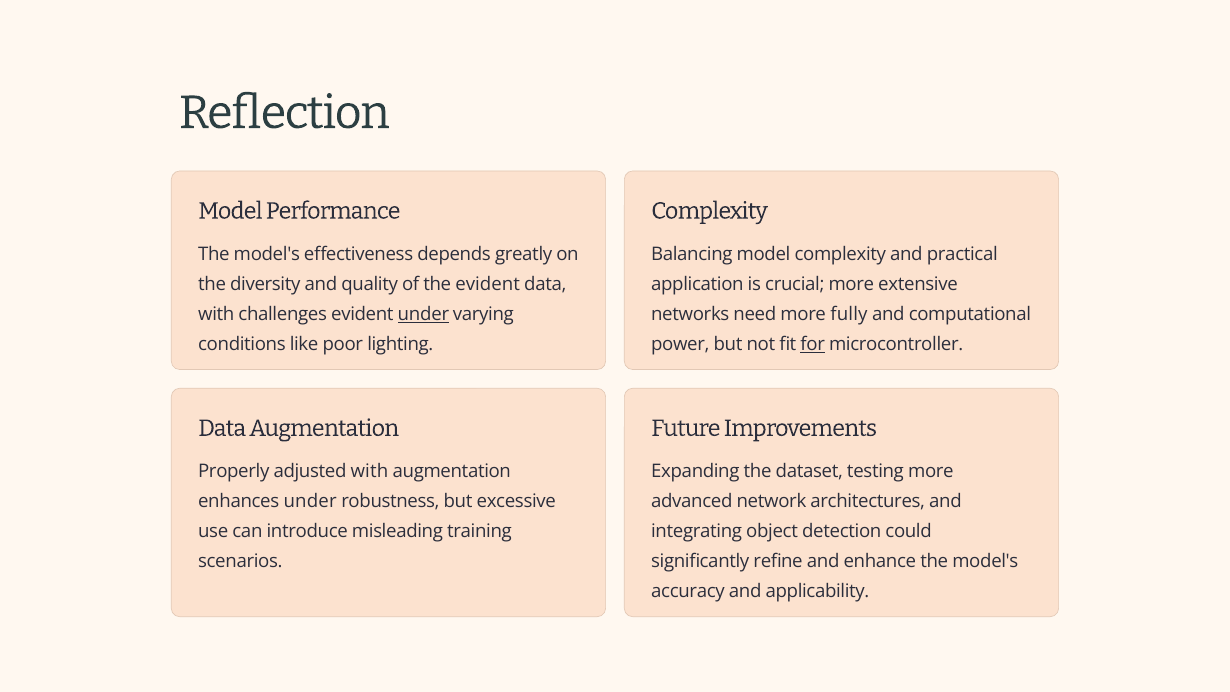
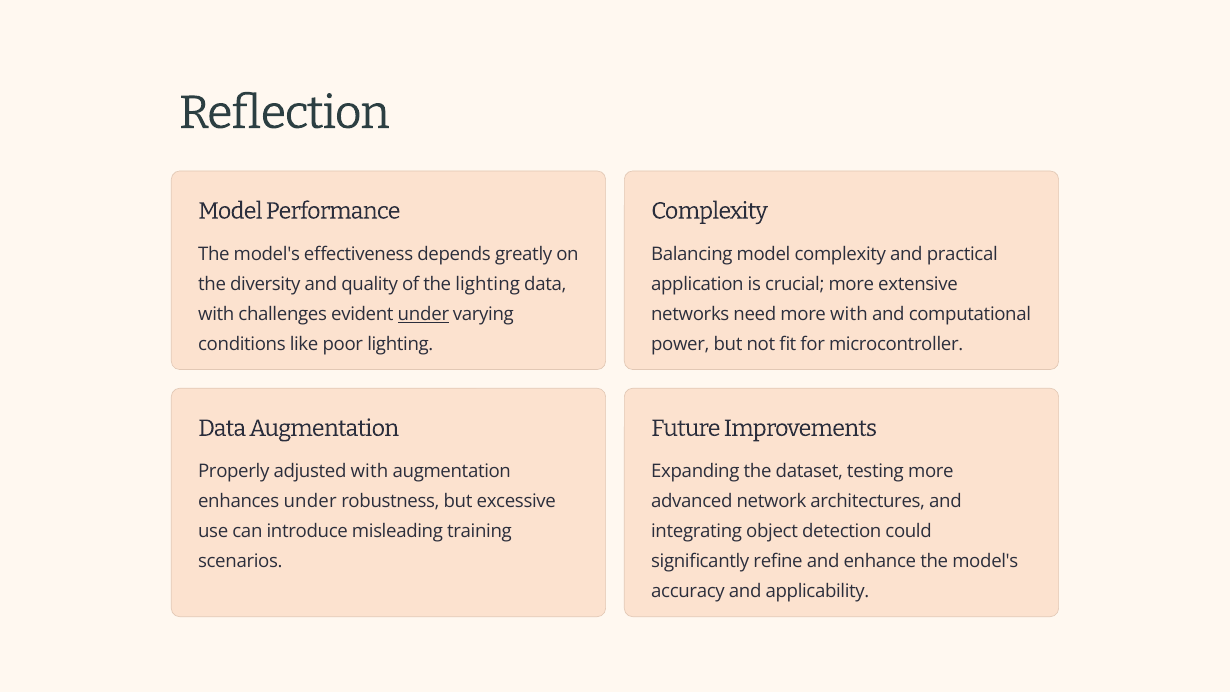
the evident: evident -> lighting
more fully: fully -> with
for underline: present -> none
